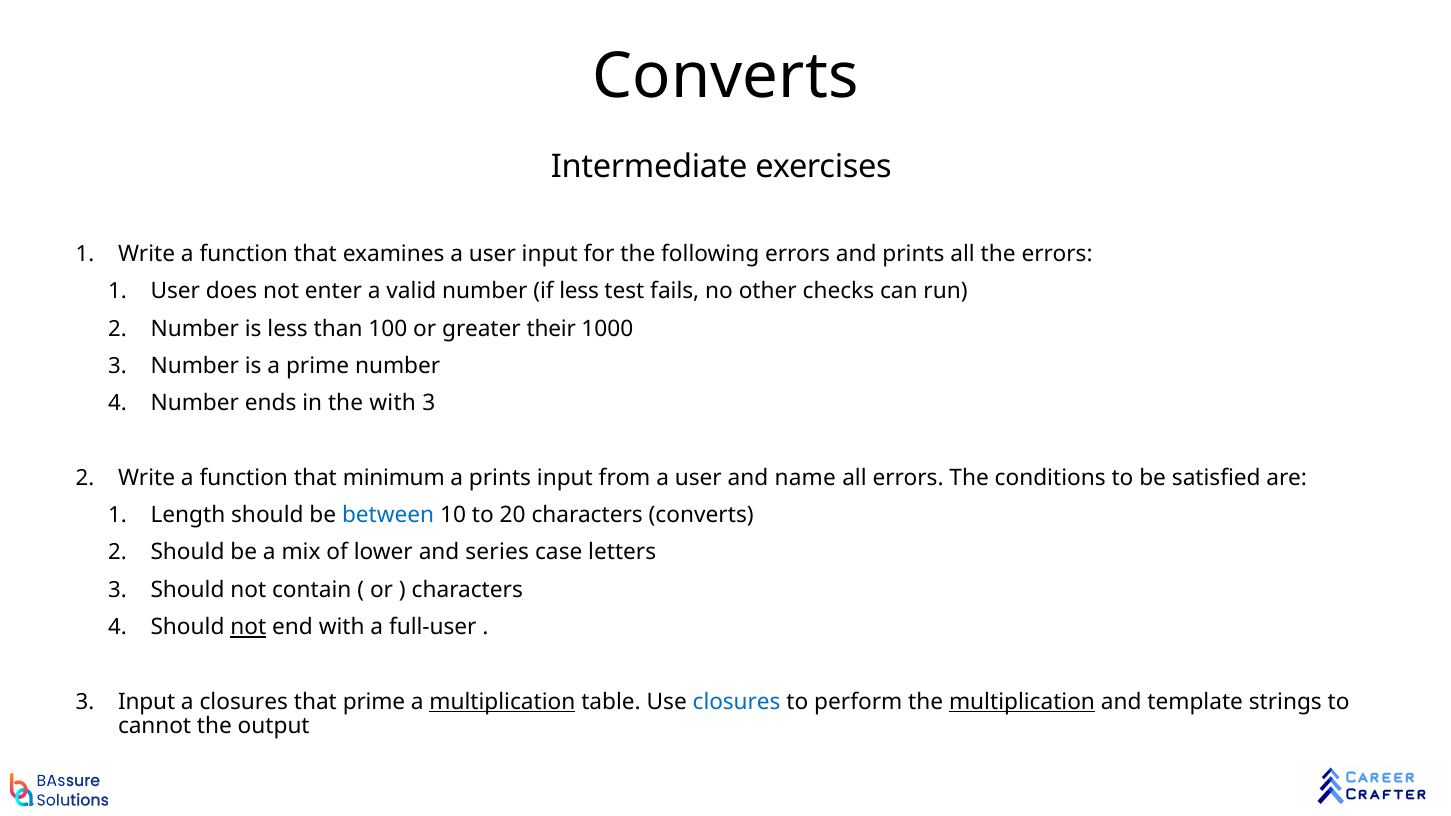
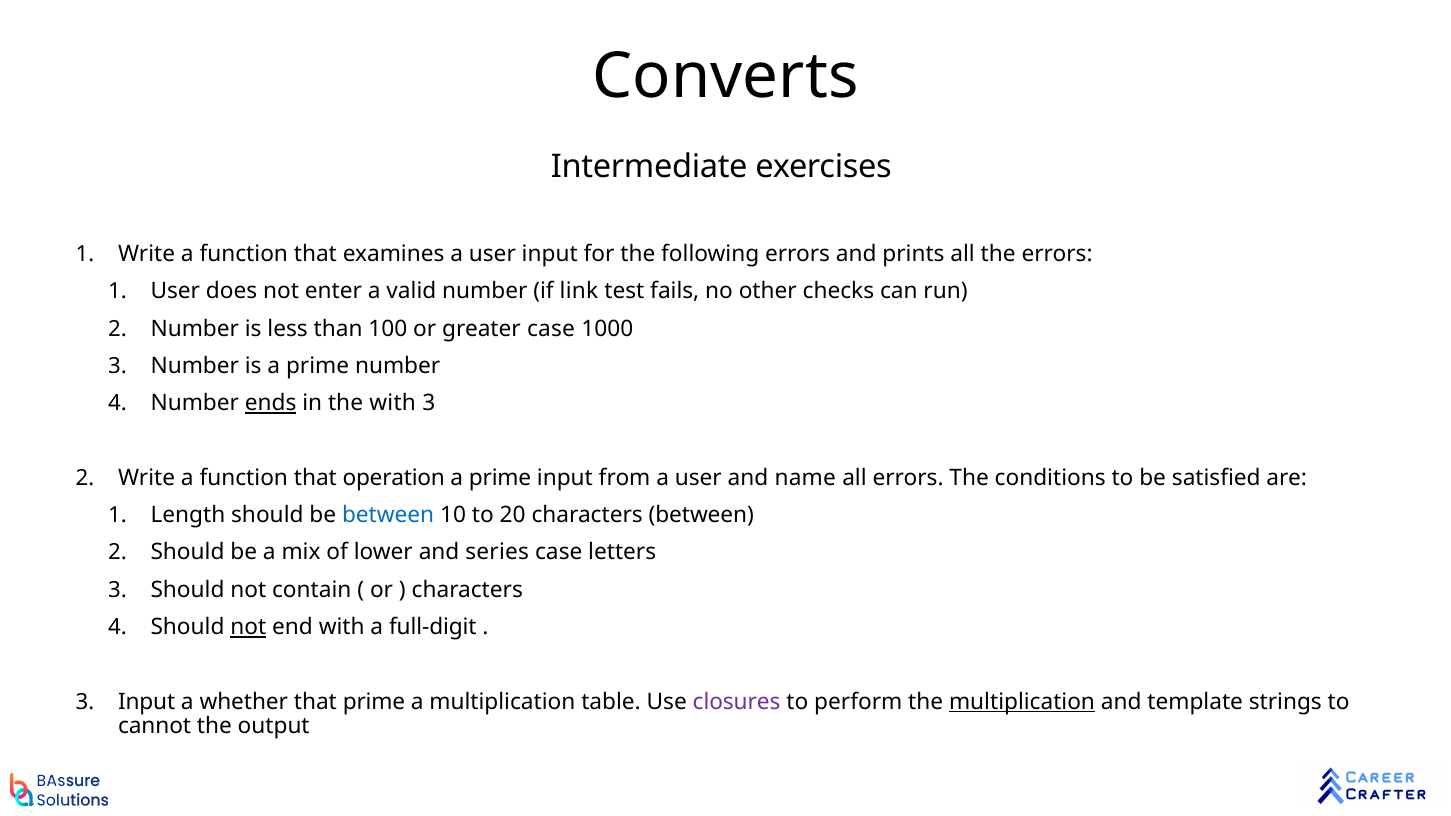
if less: less -> link
greater their: their -> case
ends underline: none -> present
minimum: minimum -> operation
prints at (500, 478): prints -> prime
characters converts: converts -> between
full-user: full-user -> full-digit
a closures: closures -> whether
multiplication at (502, 702) underline: present -> none
closures at (737, 702) colour: blue -> purple
